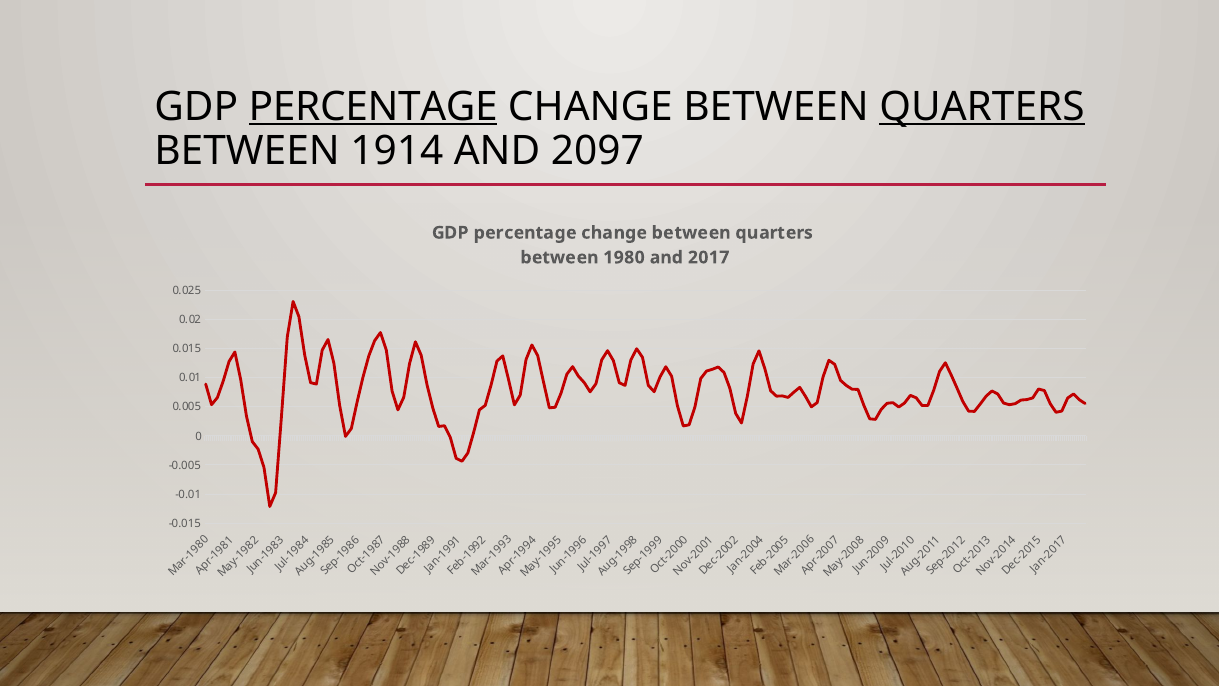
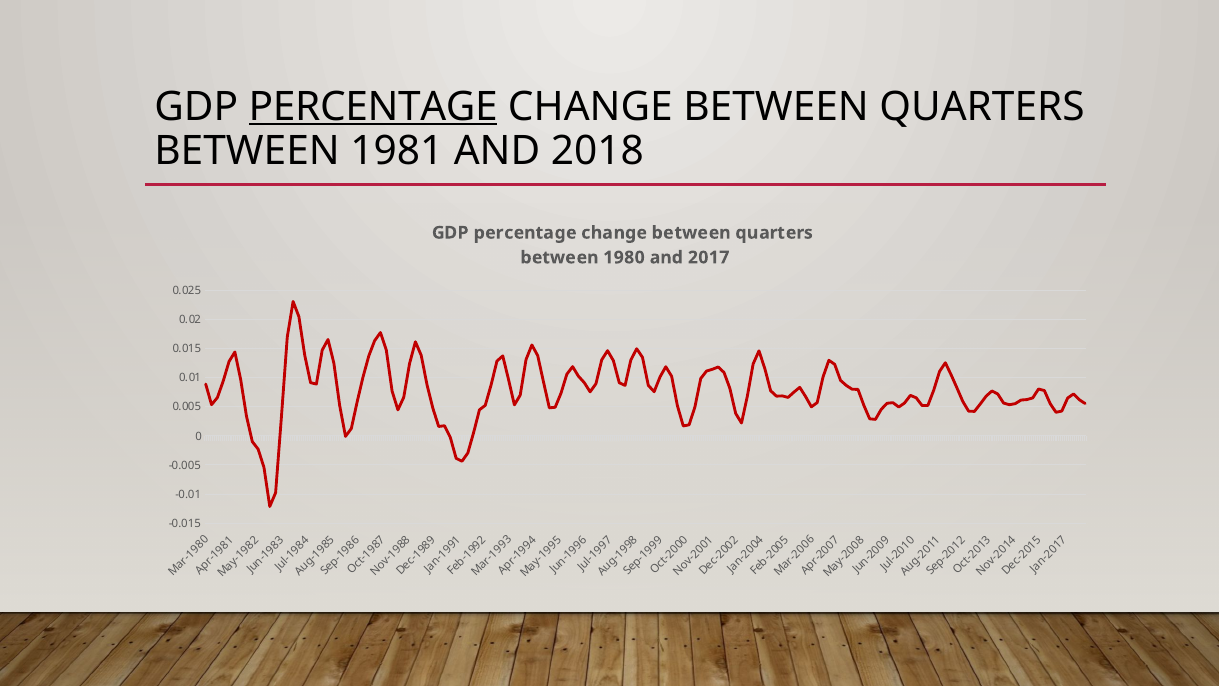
QUARTERS at (982, 107) underline: present -> none
1914: 1914 -> 1981
2097: 2097 -> 2018
